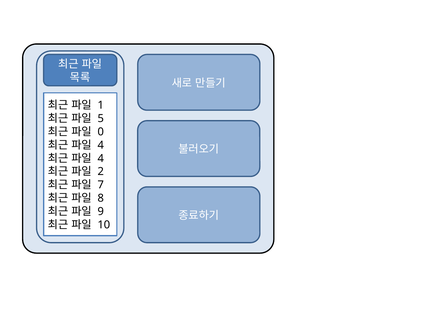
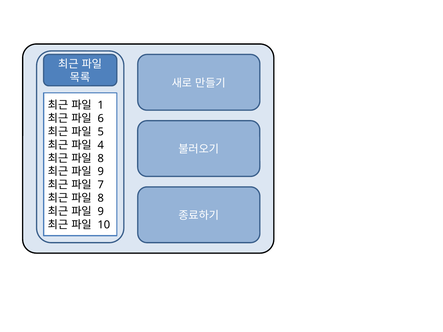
5: 5 -> 6
0: 0 -> 5
4 at (101, 159): 4 -> 8
2 at (101, 172): 2 -> 9
